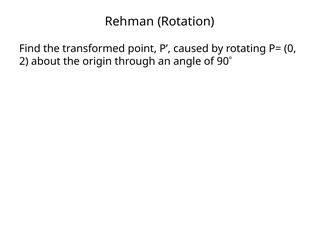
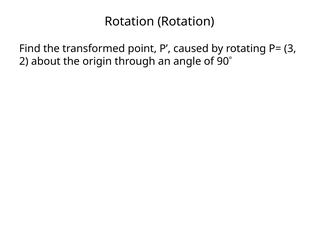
Rehman at (129, 22): Rehman -> Rotation
0: 0 -> 3
